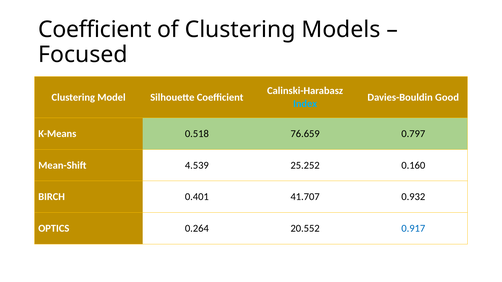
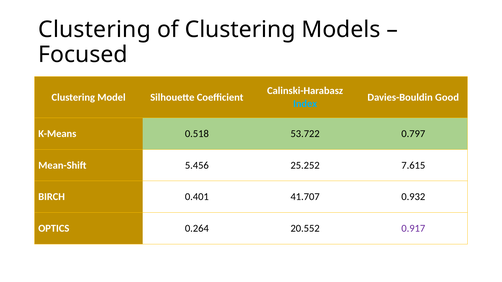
Coefficient at (95, 30): Coefficient -> Clustering
76.659: 76.659 -> 53.722
4.539: 4.539 -> 5.456
0.160: 0.160 -> 7.615
0.917 colour: blue -> purple
